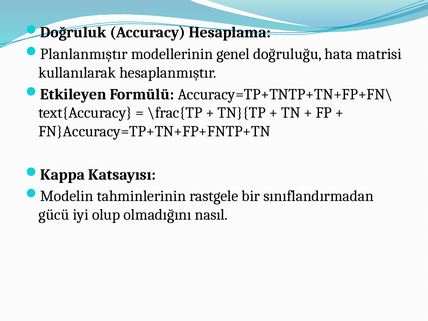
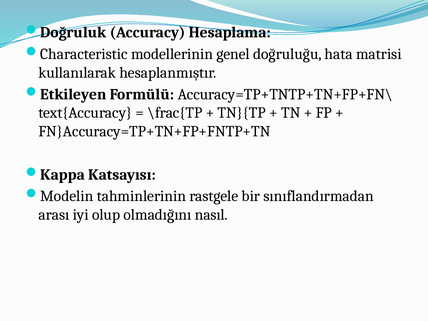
Planlanmıştır: Planlanmıştır -> Characteristic
gücü: gücü -> arası
